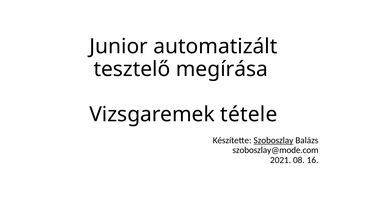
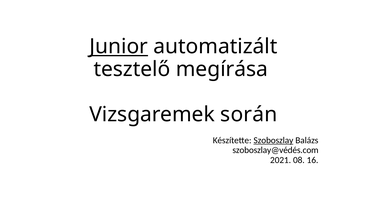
Junior underline: none -> present
tétele: tétele -> során
szoboszlay@mode.com: szoboszlay@mode.com -> szoboszlay@védés.com
